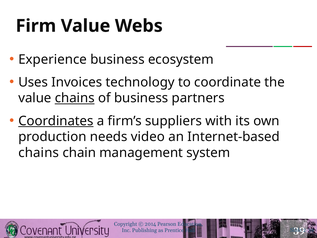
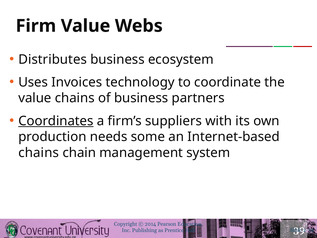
Experience: Experience -> Distributes
chains at (75, 98) underline: present -> none
video: video -> some
